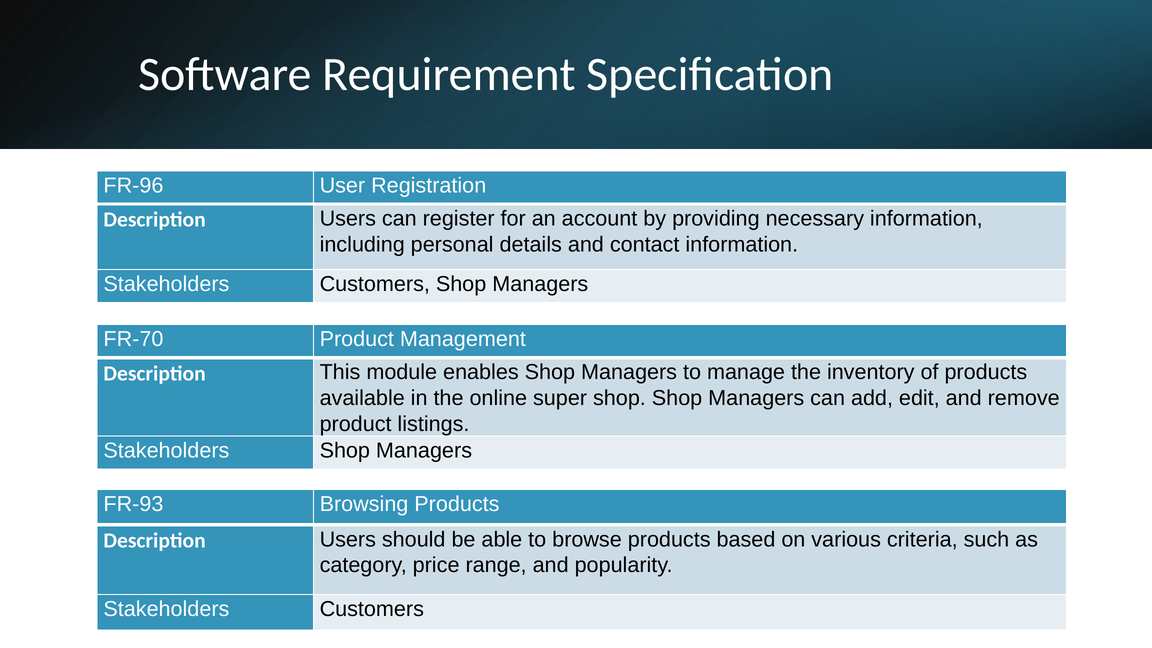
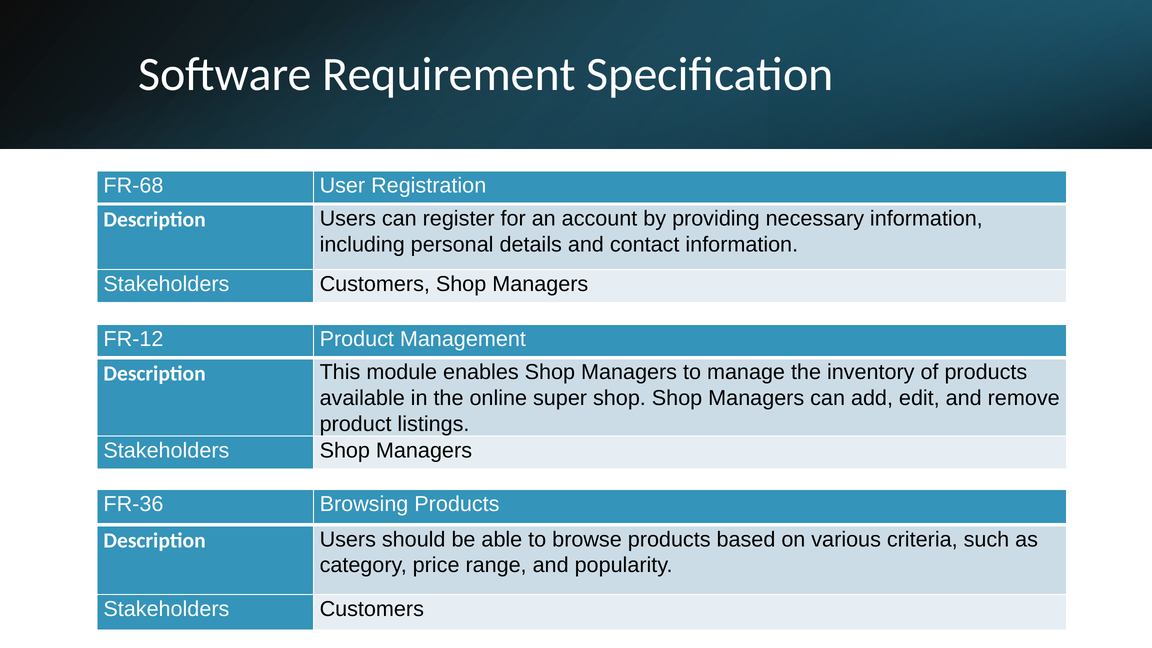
FR-96: FR-96 -> FR-68
FR-70: FR-70 -> FR-12
FR-93: FR-93 -> FR-36
